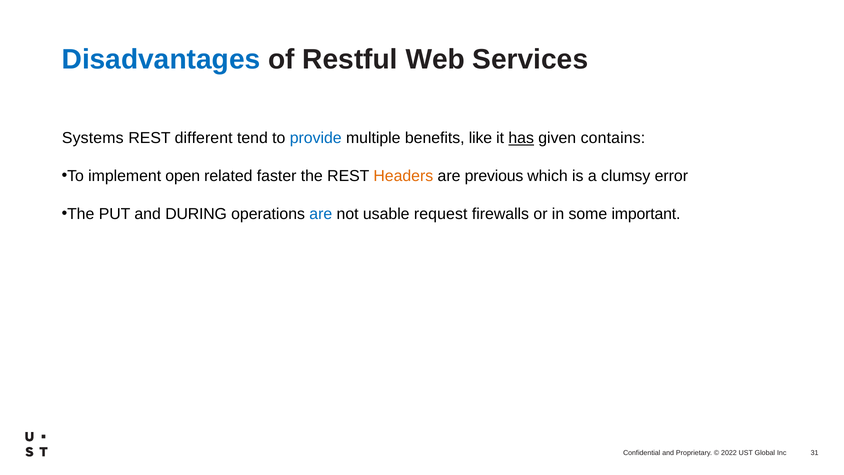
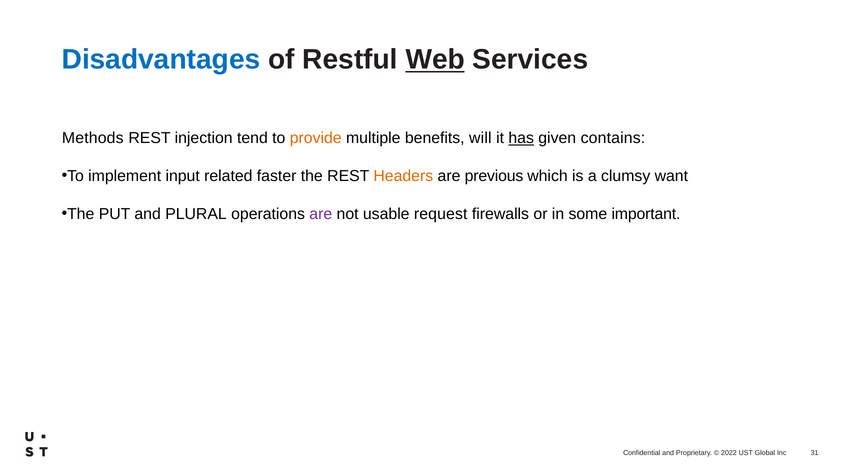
Web underline: none -> present
Systems: Systems -> Methods
different: different -> injection
provide colour: blue -> orange
like: like -> will
open: open -> input
error: error -> want
DURING: DURING -> PLURAL
are at (321, 214) colour: blue -> purple
